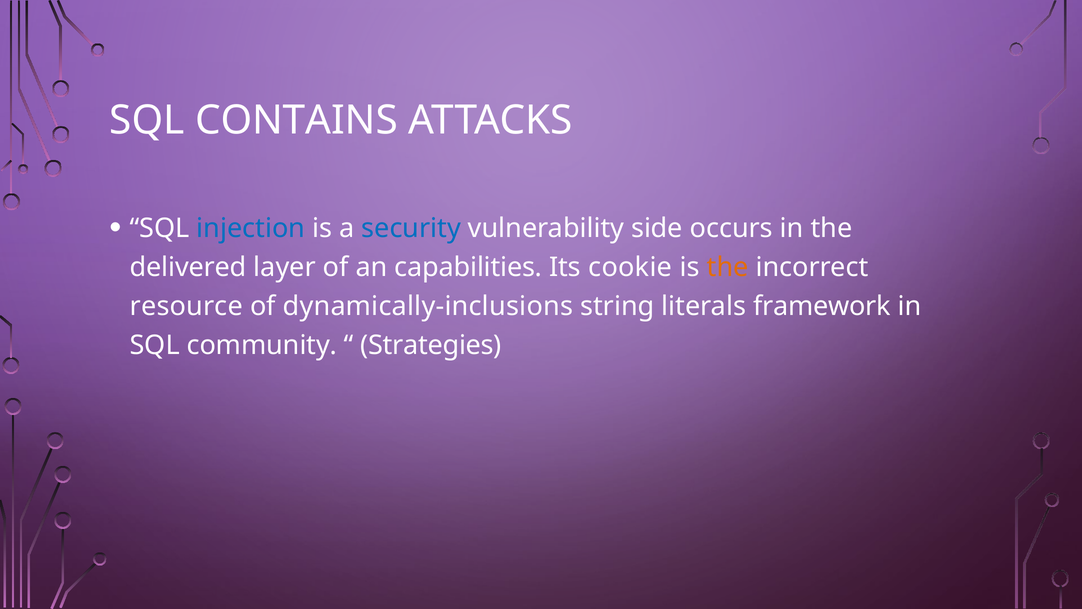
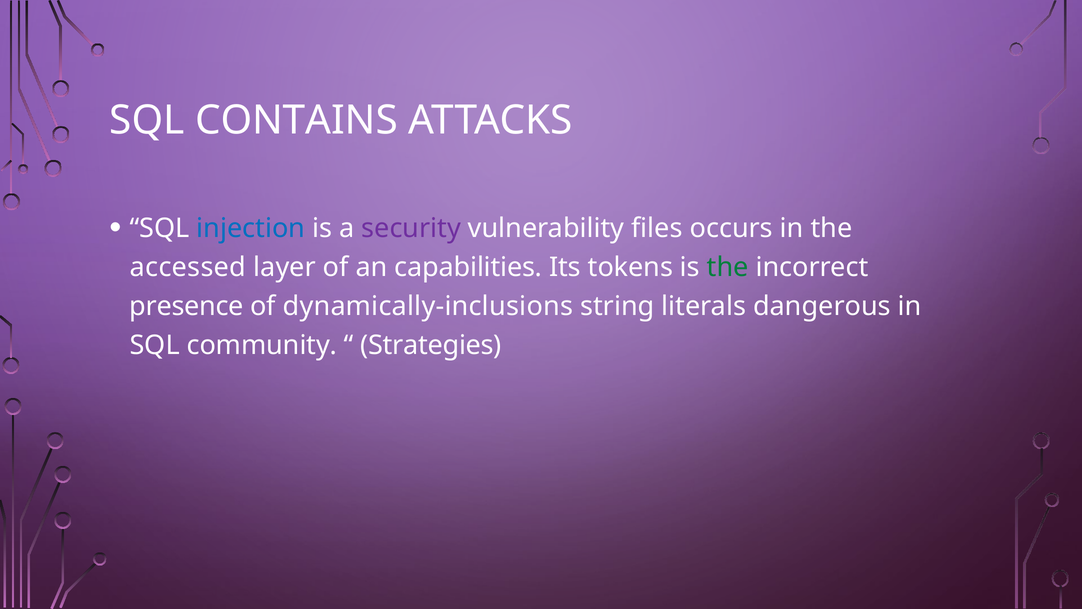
security colour: blue -> purple
side: side -> files
delivered: delivered -> accessed
cookie: cookie -> tokens
the at (728, 267) colour: orange -> green
resource: resource -> presence
framework: framework -> dangerous
